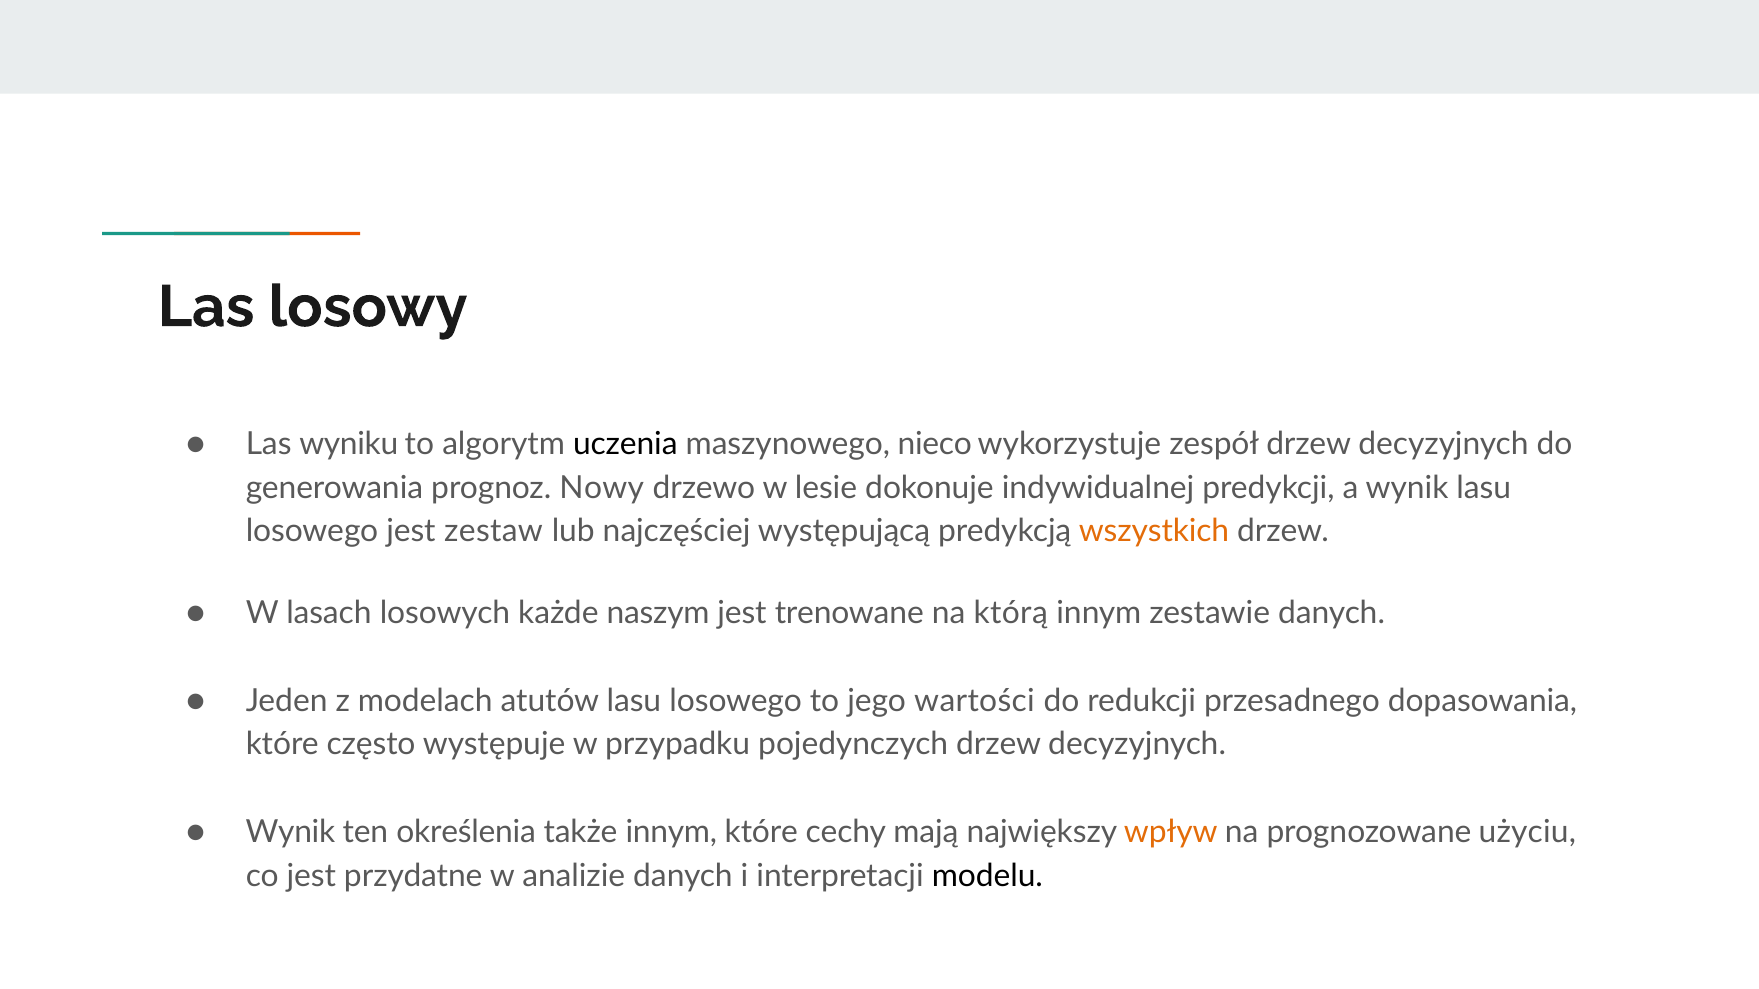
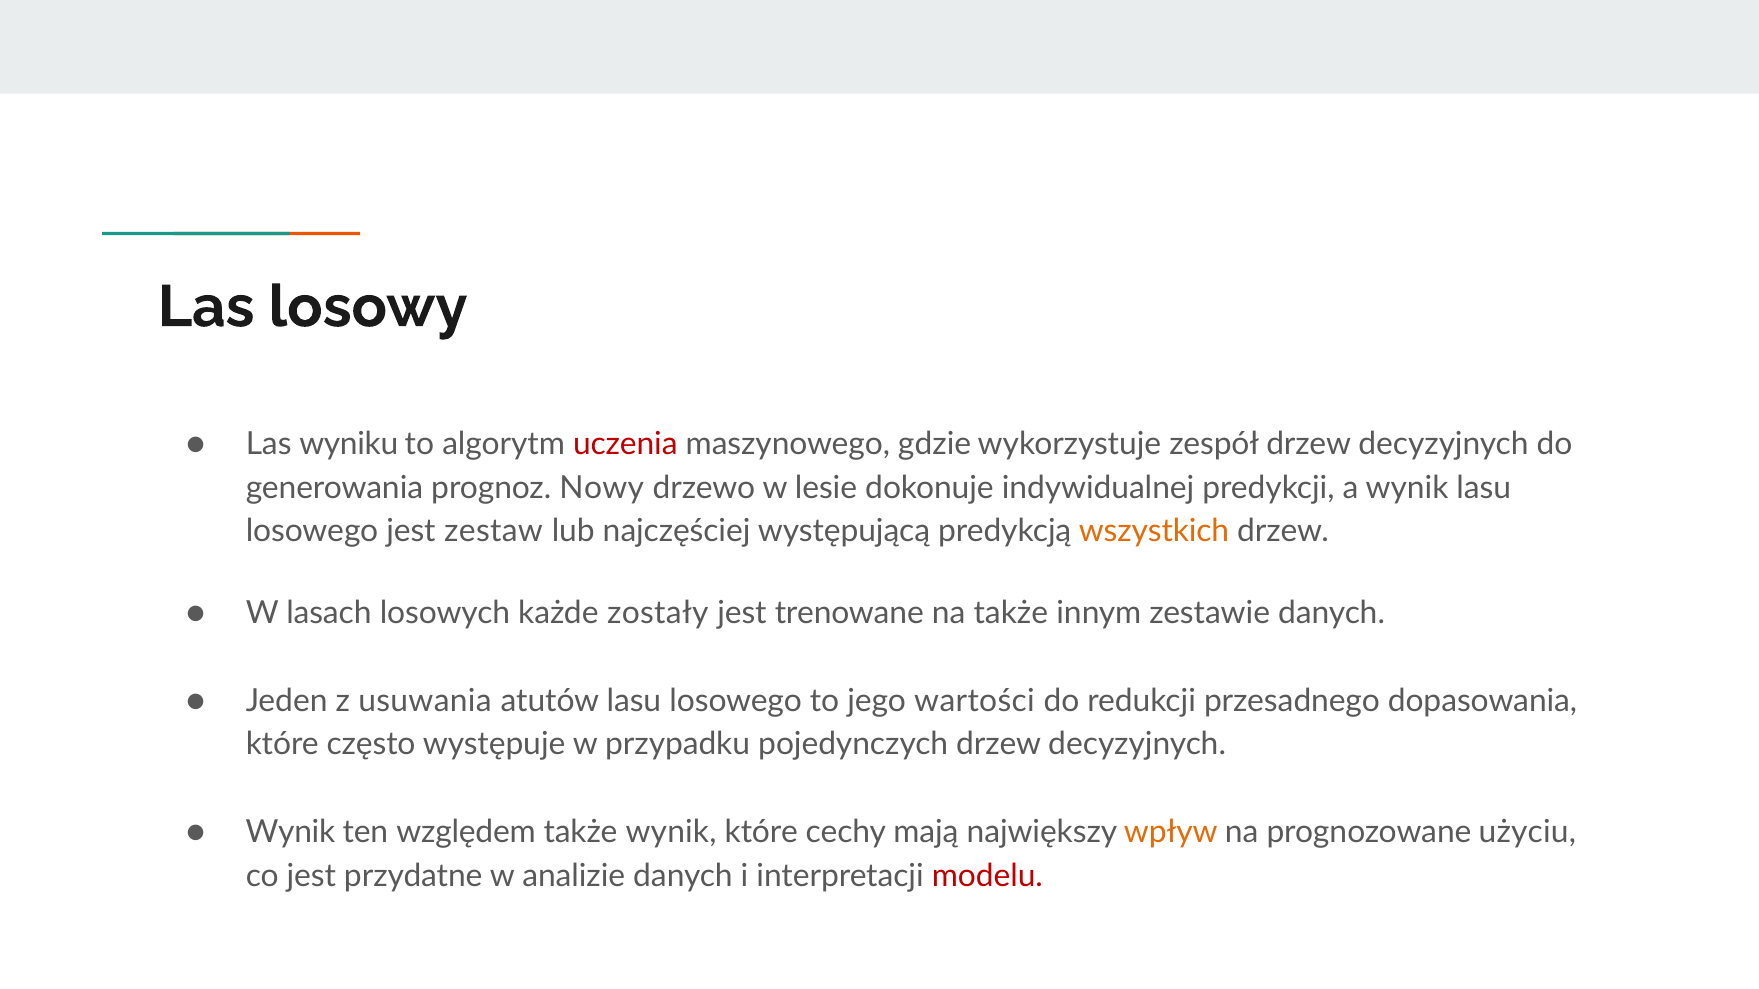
uczenia colour: black -> red
nieco: nieco -> gdzie
naszym: naszym -> zostały
na którą: którą -> także
modelach: modelach -> usuwania
określenia: określenia -> względem
także innym: innym -> wynik
modelu colour: black -> red
